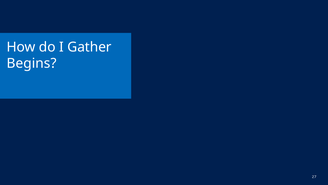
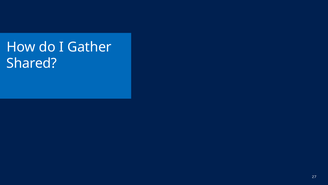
Begins: Begins -> Shared
